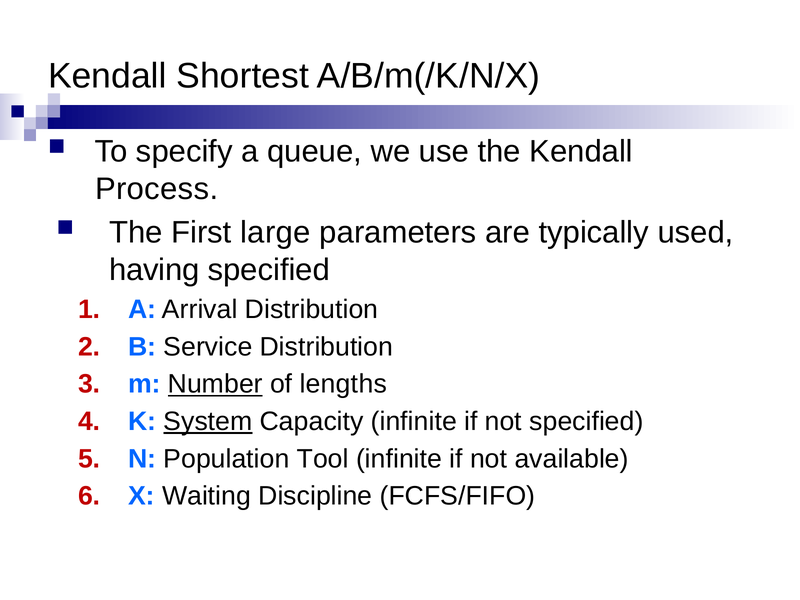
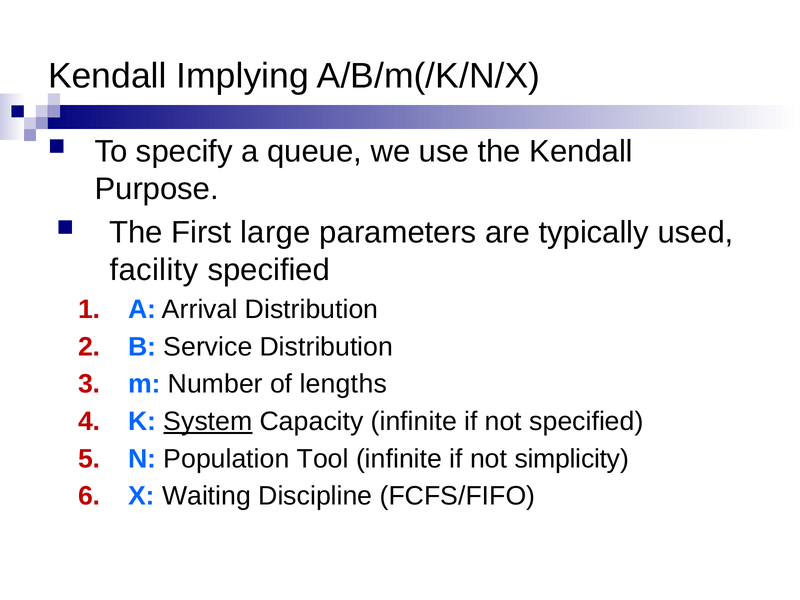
Shortest: Shortest -> Implying
Process: Process -> Purpose
having: having -> facility
Number underline: present -> none
available: available -> simplicity
